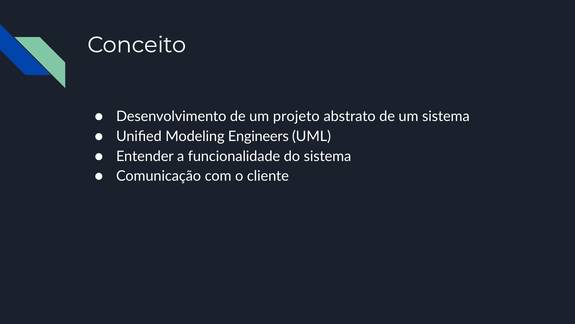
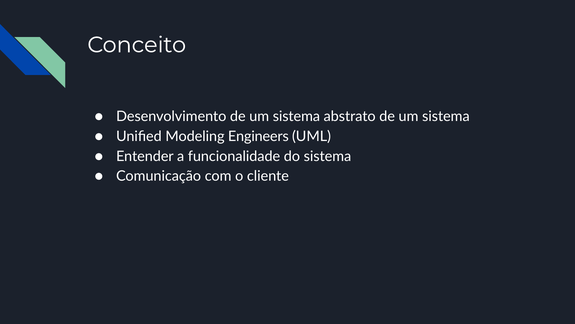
Desenvolvimento de um projeto: projeto -> sistema
